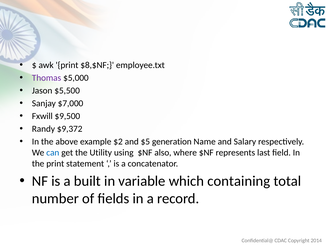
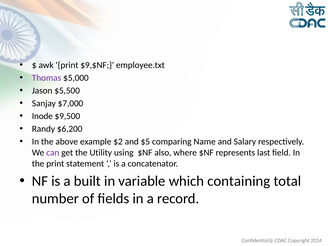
$8,$NF: $8,$NF -> $9,$NF
Fxwill: Fxwill -> Inode
$9,372: $9,372 -> $6,200
generation: generation -> comparing
can colour: blue -> purple
